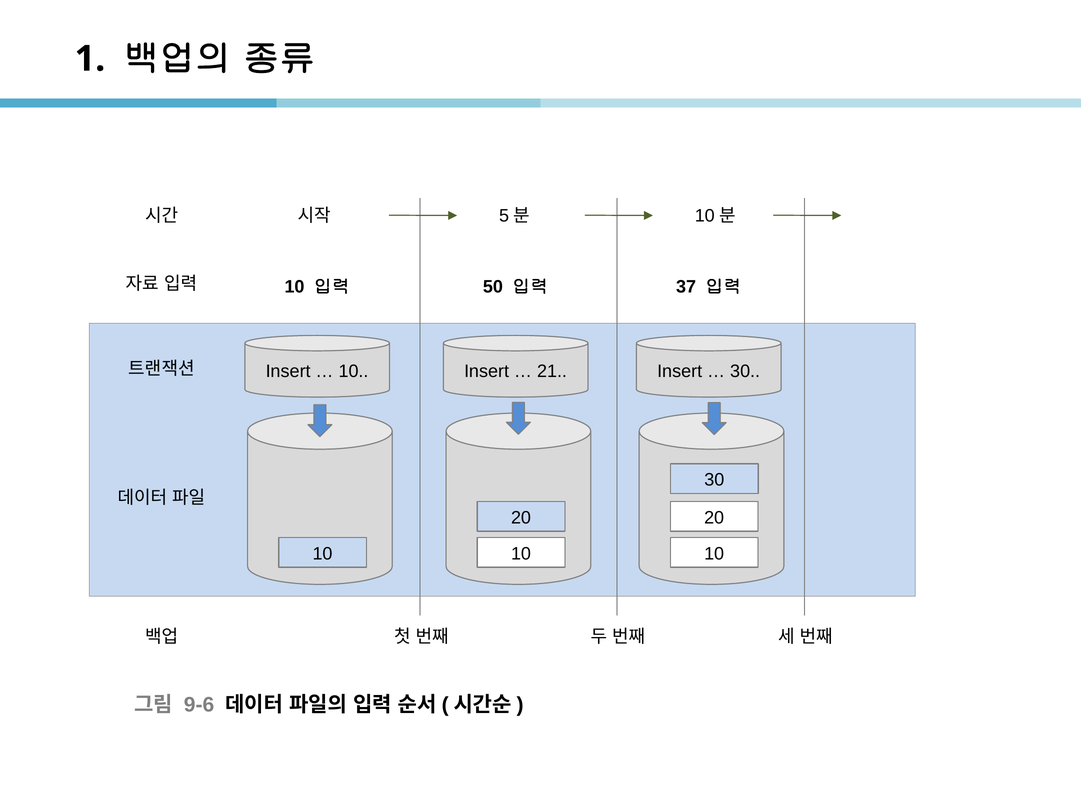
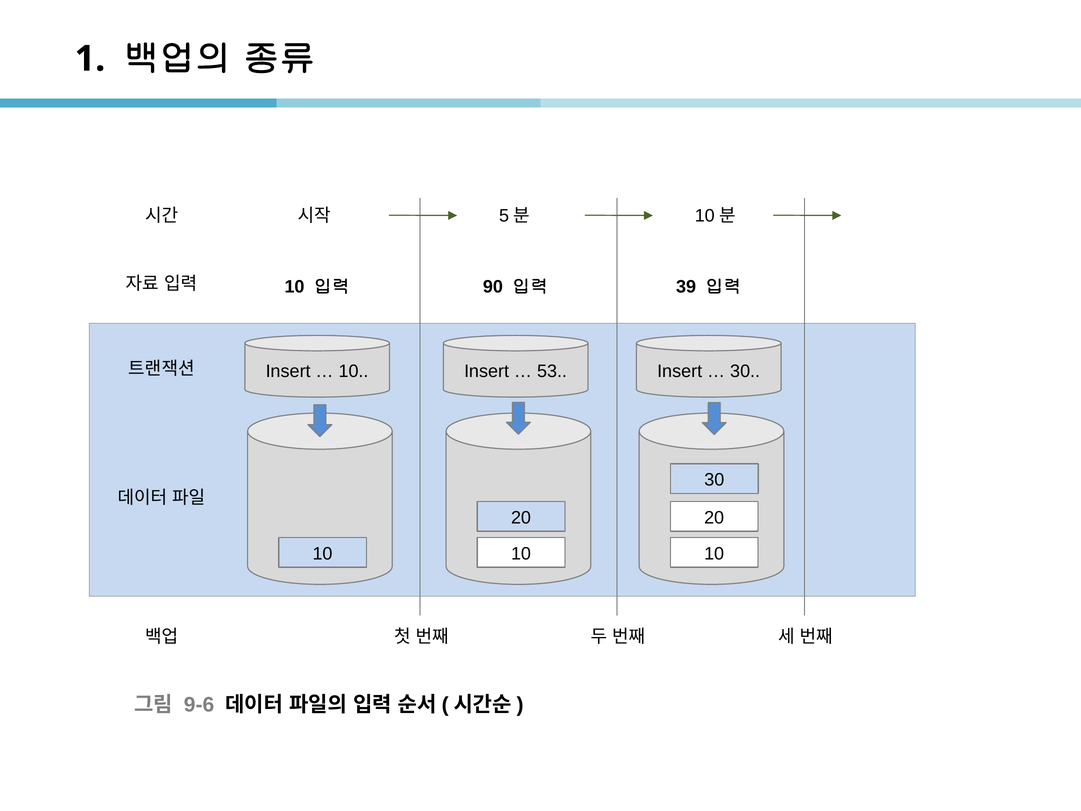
50: 50 -> 90
37: 37 -> 39
21: 21 -> 53
